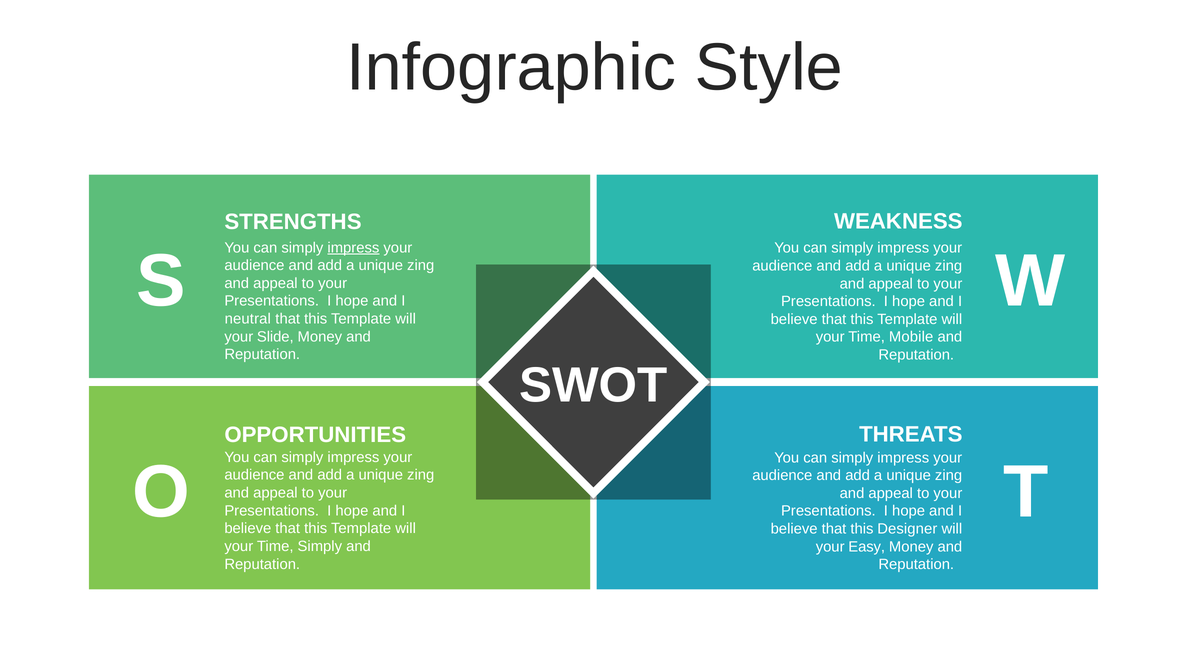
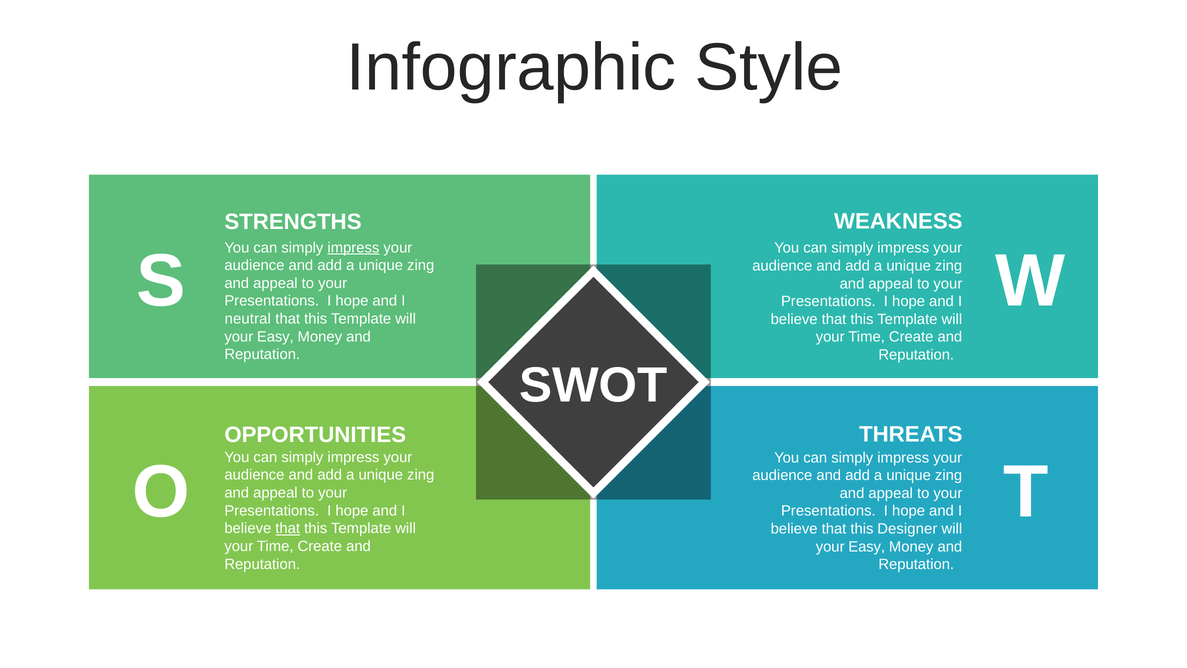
Slide at (275, 337): Slide -> Easy
Mobile at (911, 337): Mobile -> Create
that at (288, 528) underline: none -> present
Simply at (320, 546): Simply -> Create
